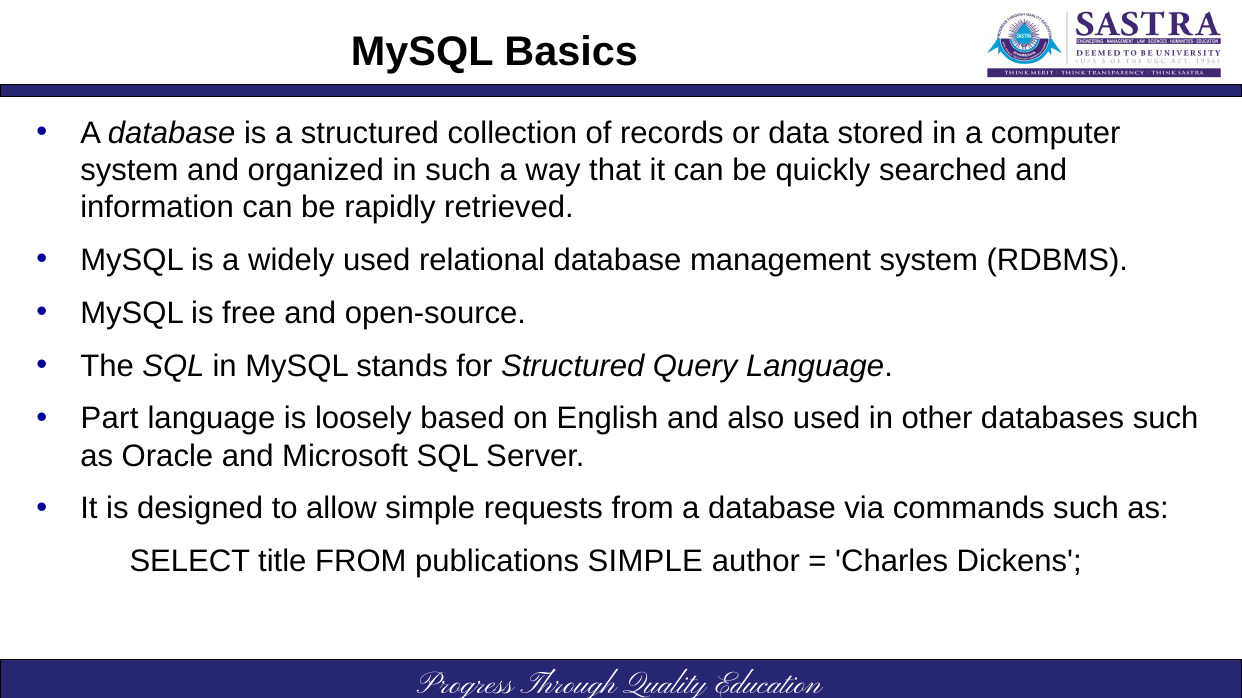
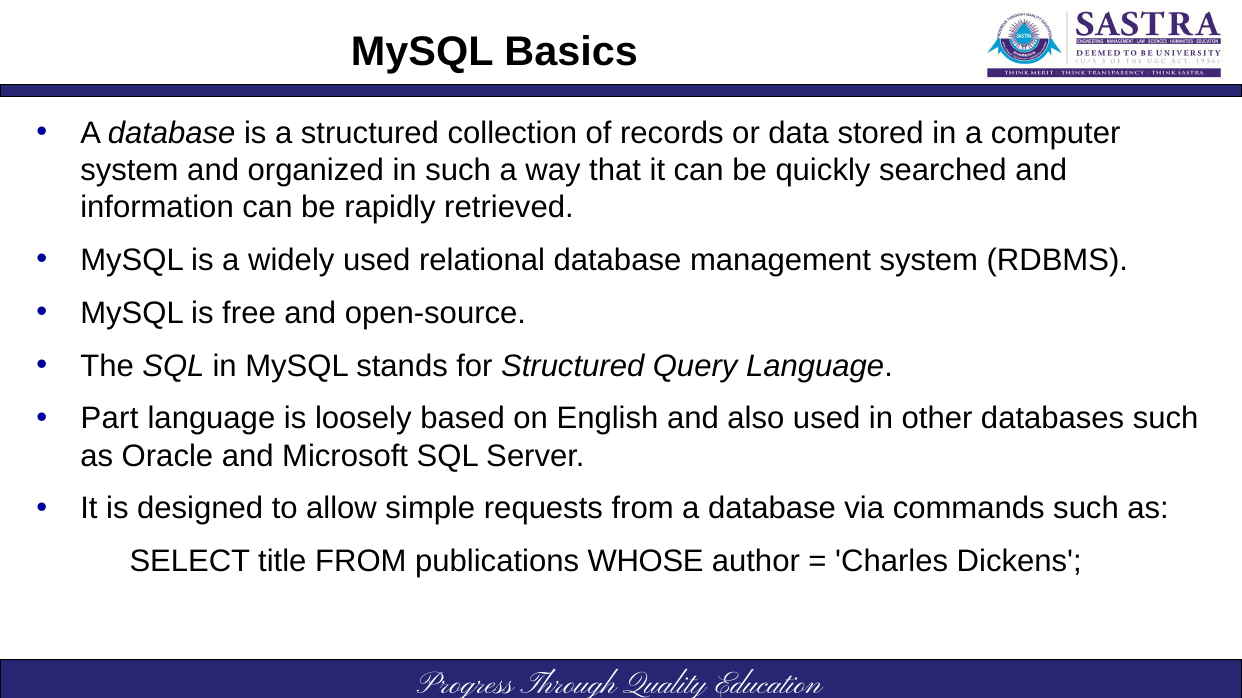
publications SIMPLE: SIMPLE -> WHOSE
